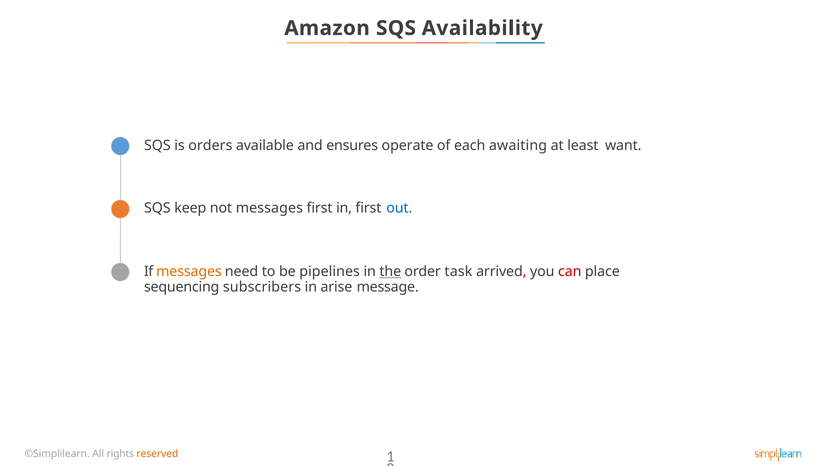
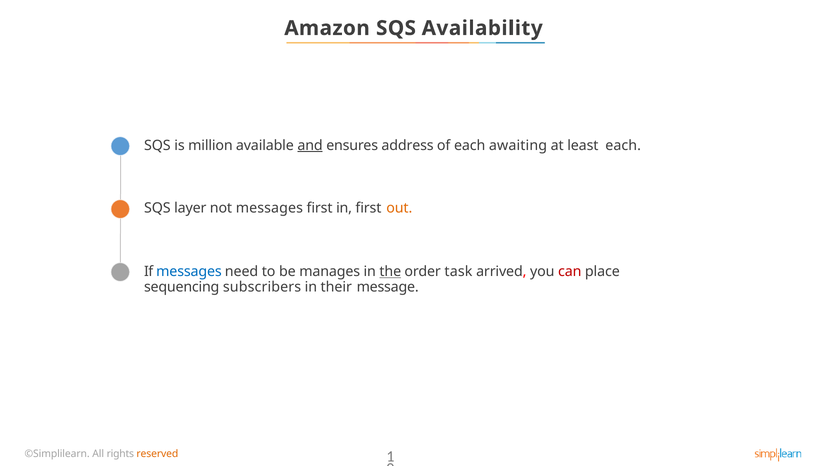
orders: orders -> million
and underline: none -> present
operate: operate -> address
least want: want -> each
keep: keep -> layer
out colour: blue -> orange
messages at (189, 272) colour: orange -> blue
pipelines: pipelines -> manages
arise: arise -> their
